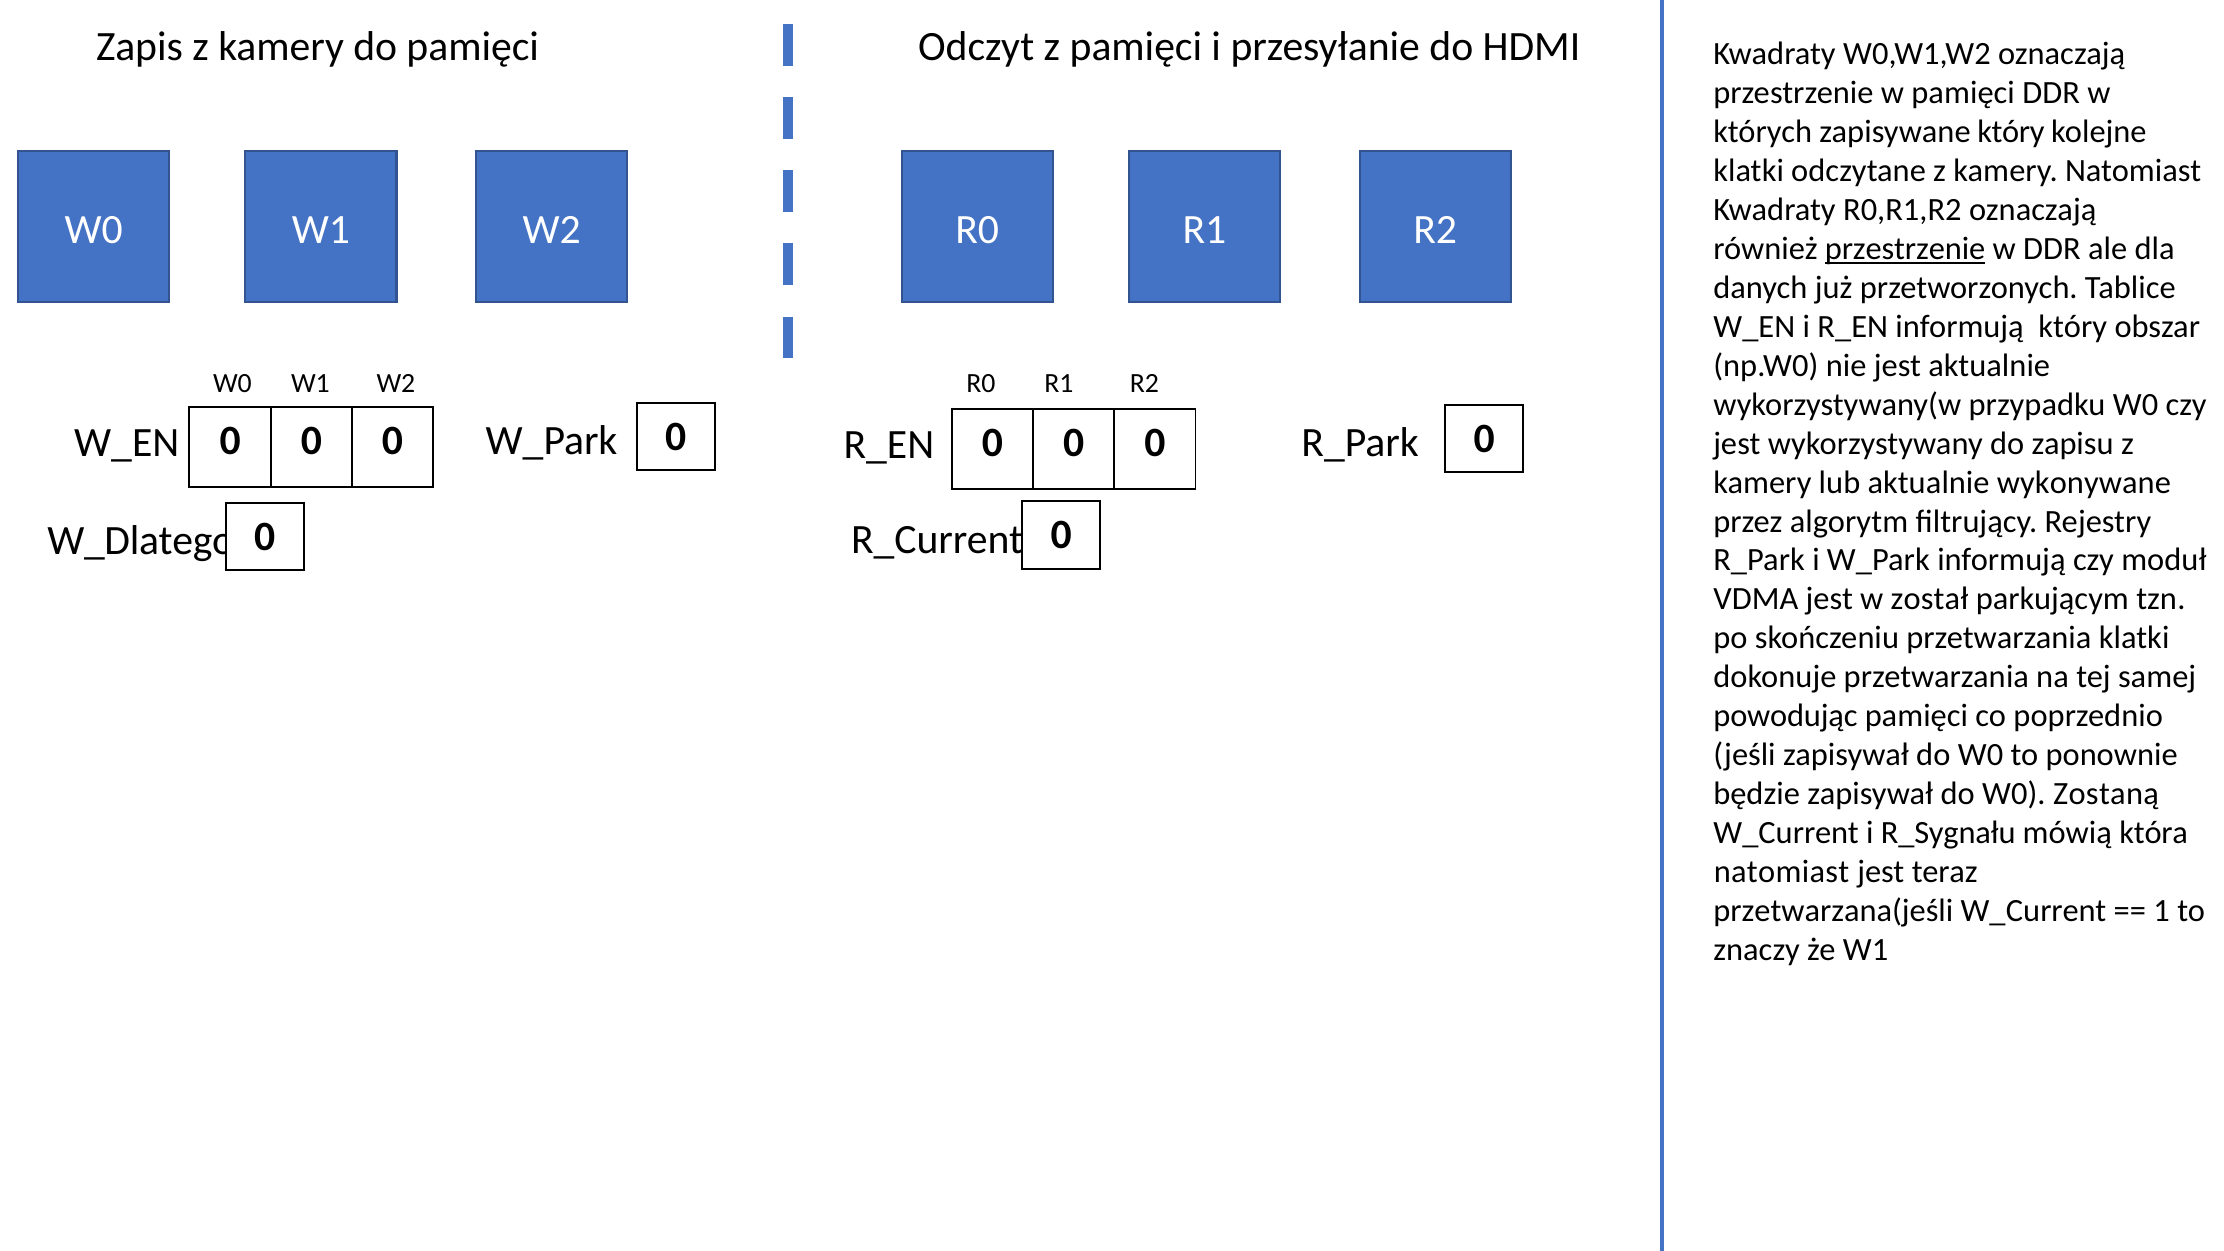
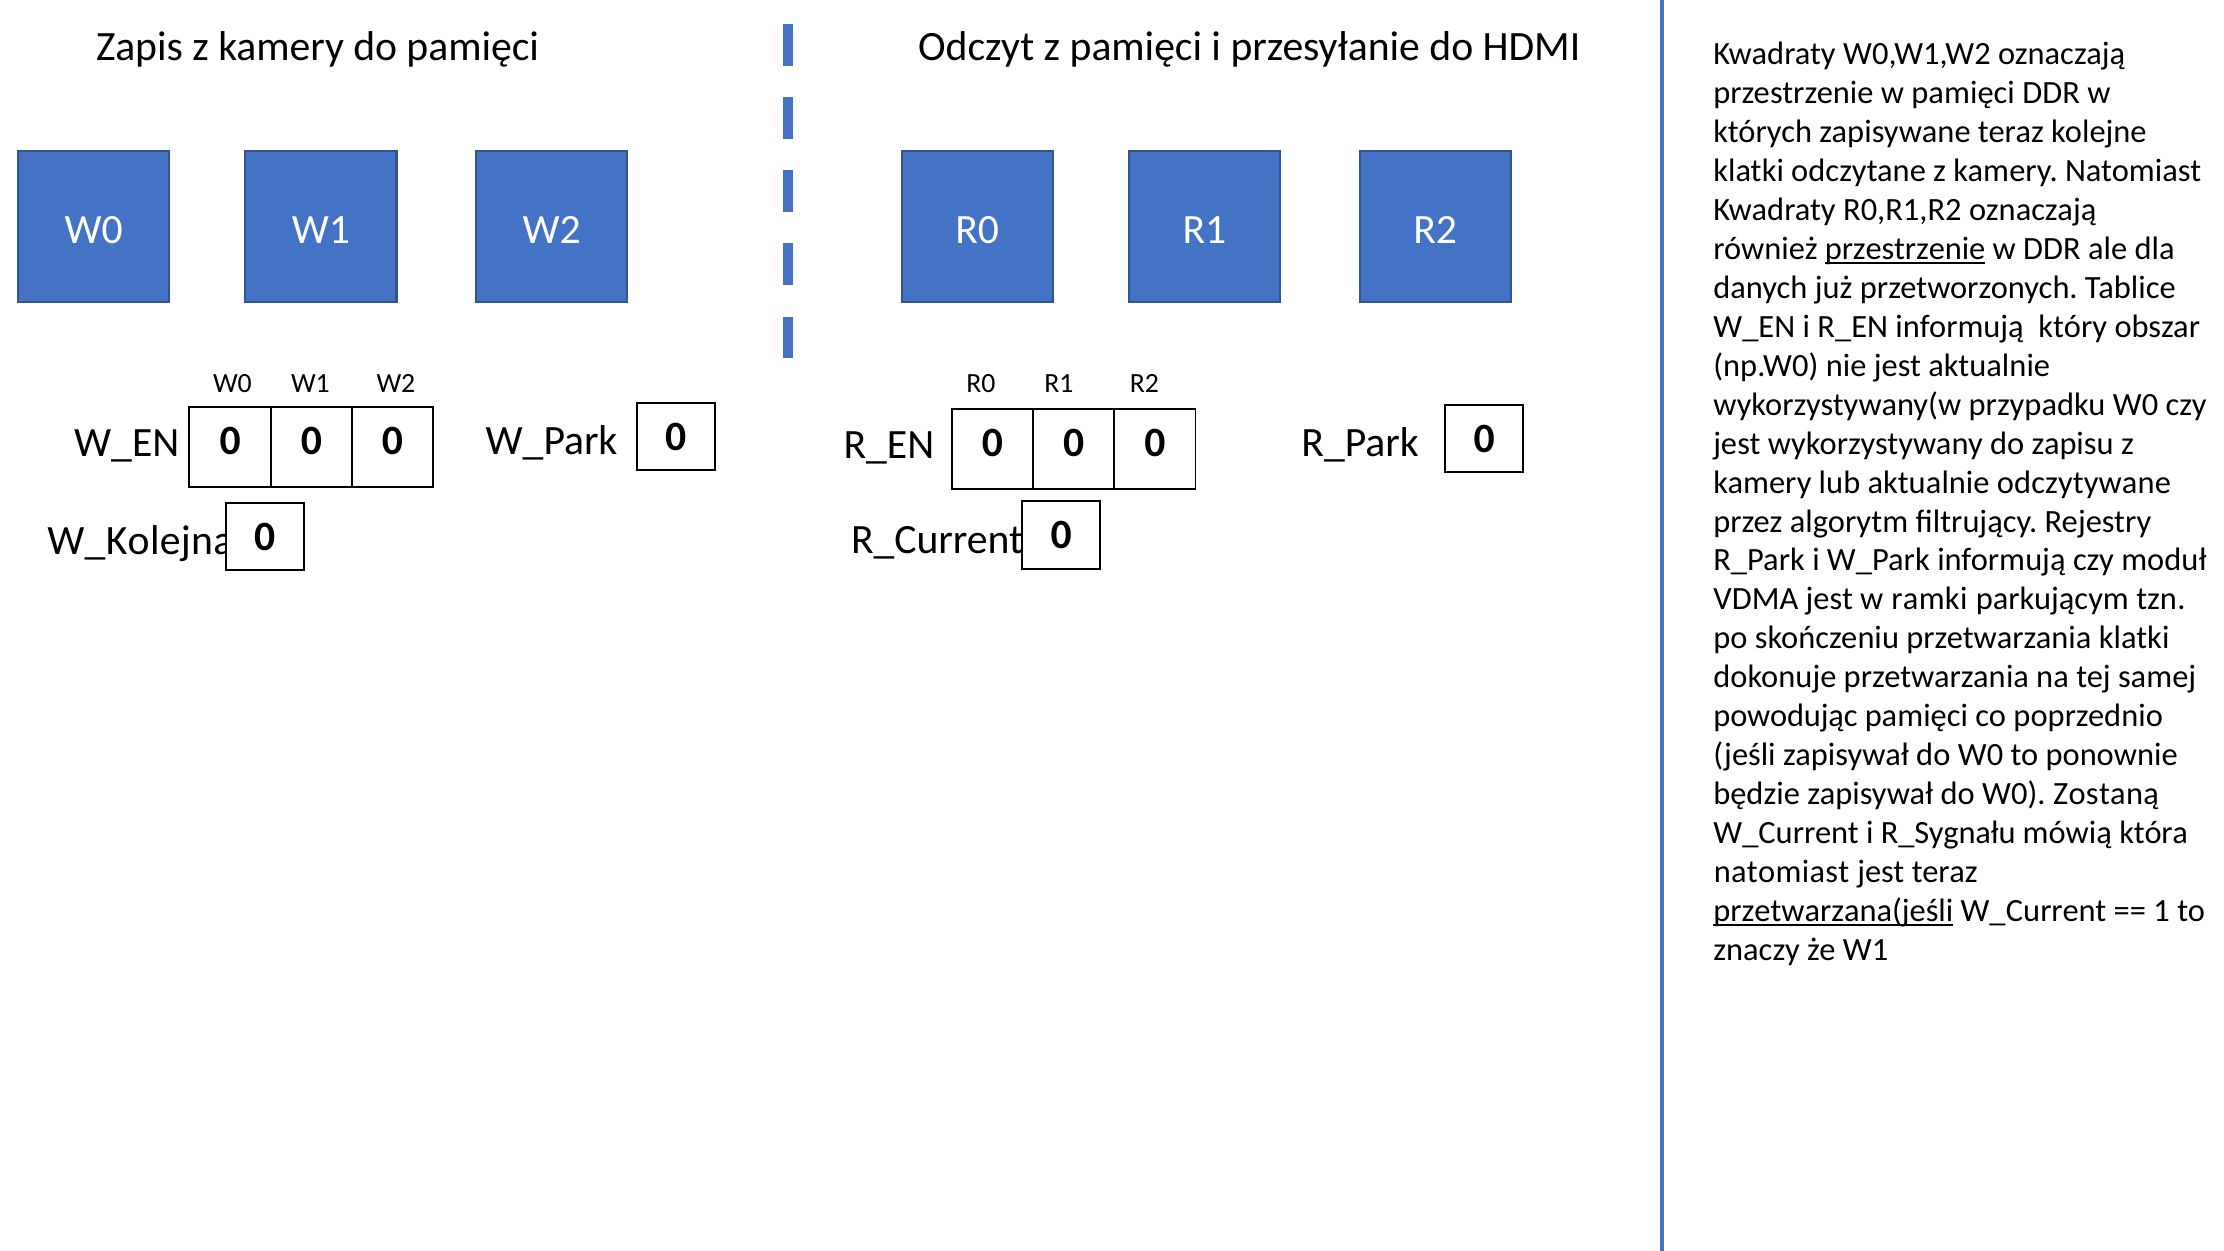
zapisywane który: który -> teraz
wykonywane: wykonywane -> odczytywane
W_Dlatego: W_Dlatego -> W_Kolejna
został: został -> ramki
przetwarzana(jeśli underline: none -> present
